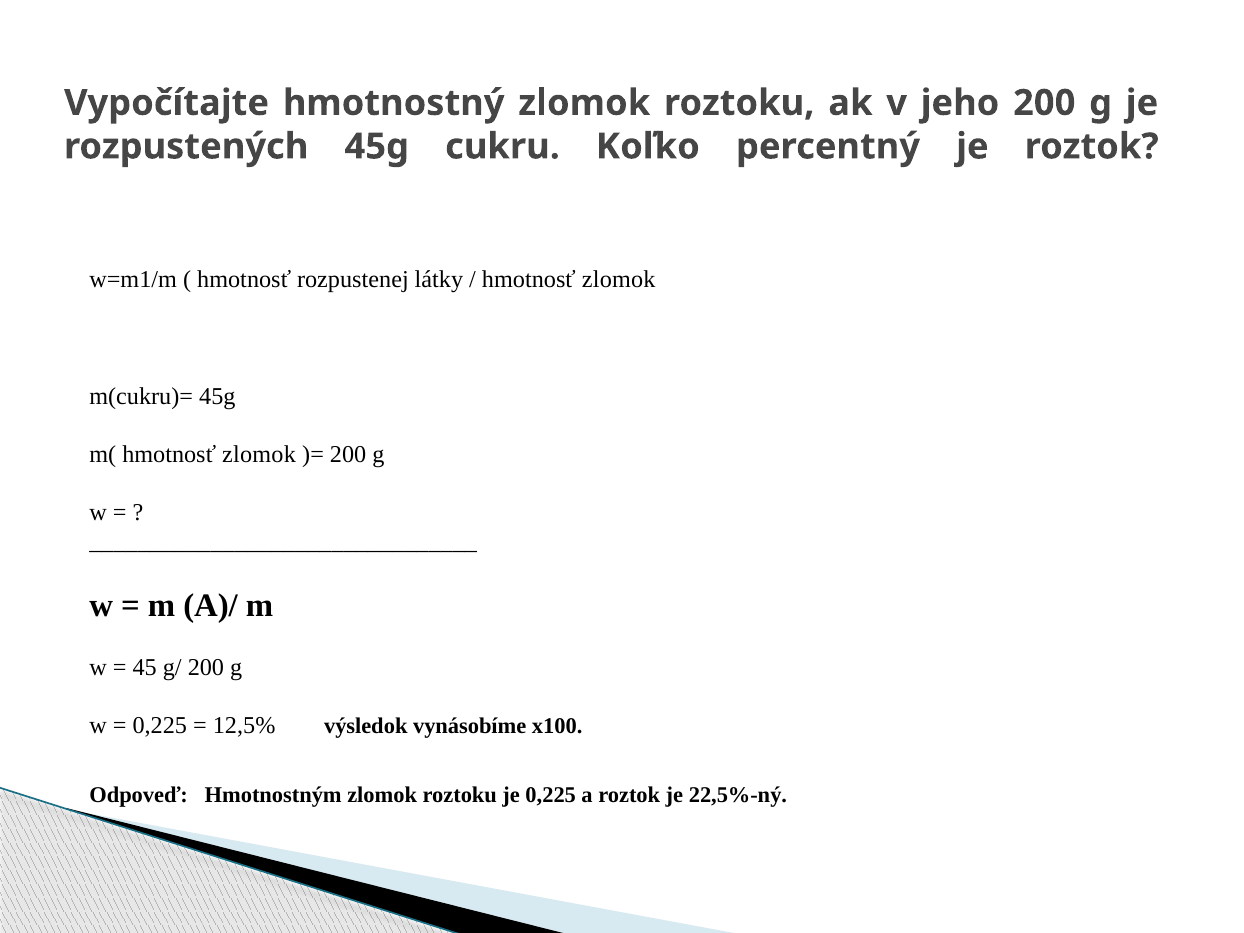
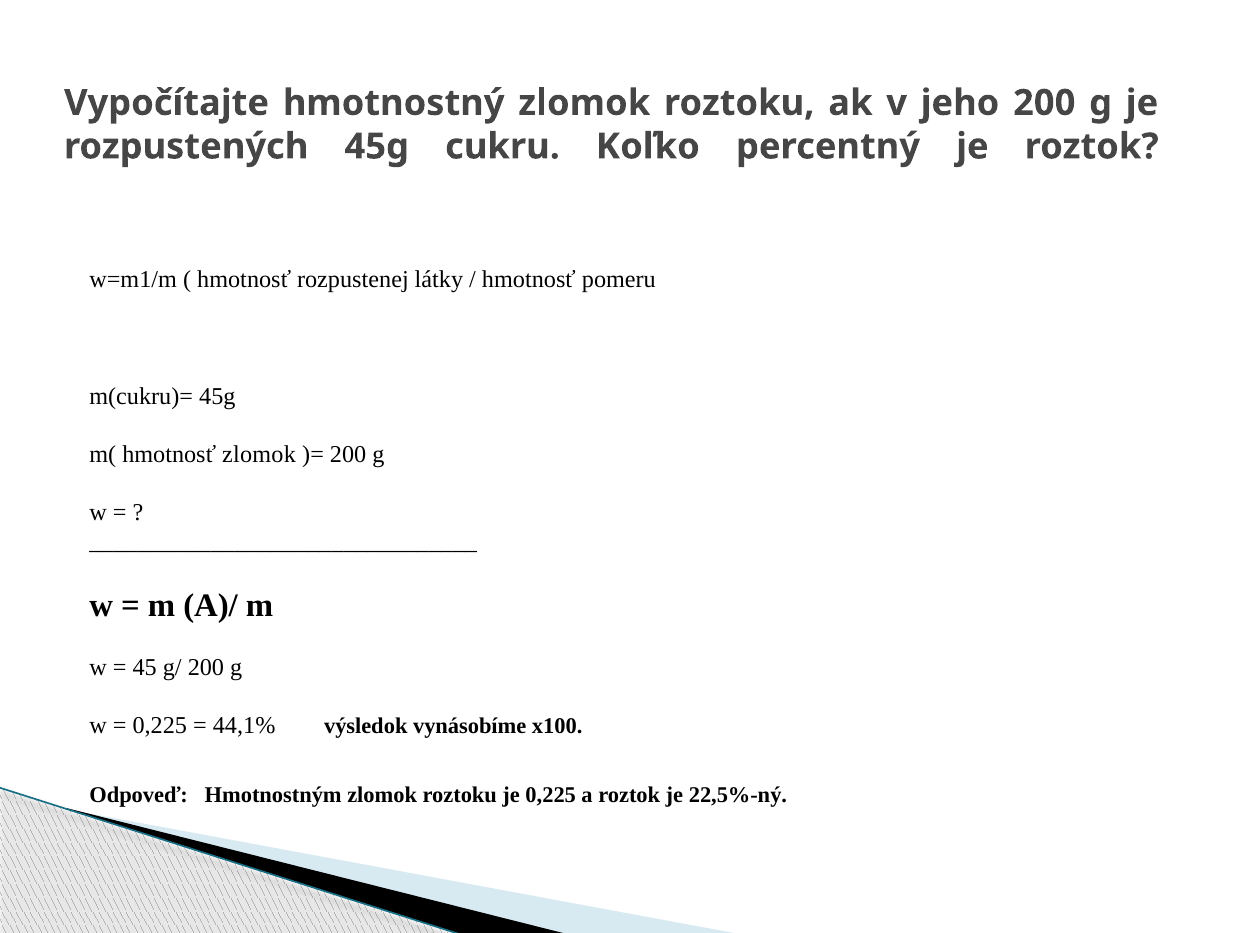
zlomok at (619, 280): zlomok -> pomeru
12,5%: 12,5% -> 44,1%
